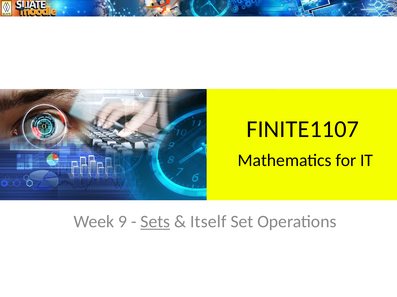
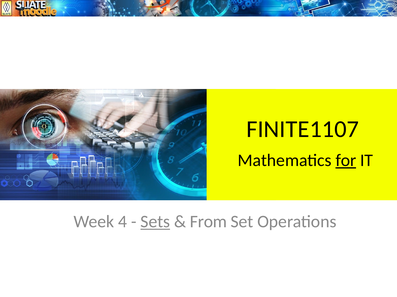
for underline: none -> present
9: 9 -> 4
Itself: Itself -> From
